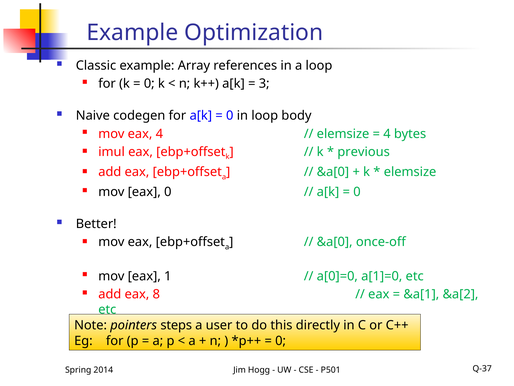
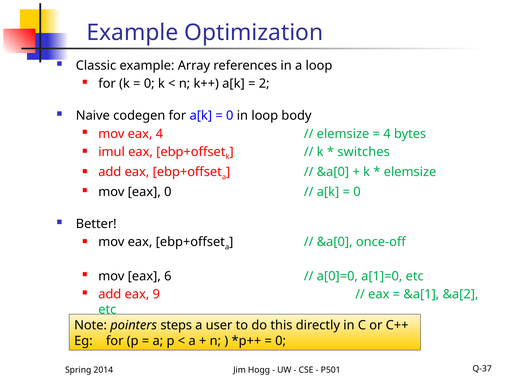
3: 3 -> 2
previous: previous -> switches
1: 1 -> 6
8: 8 -> 9
